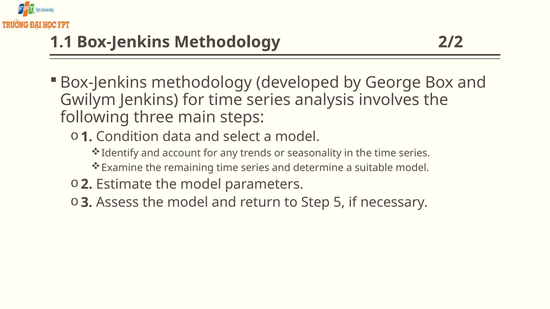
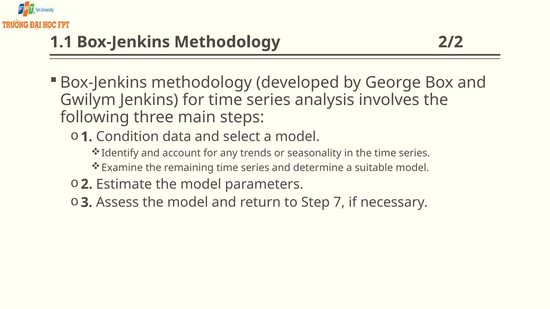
5: 5 -> 7
